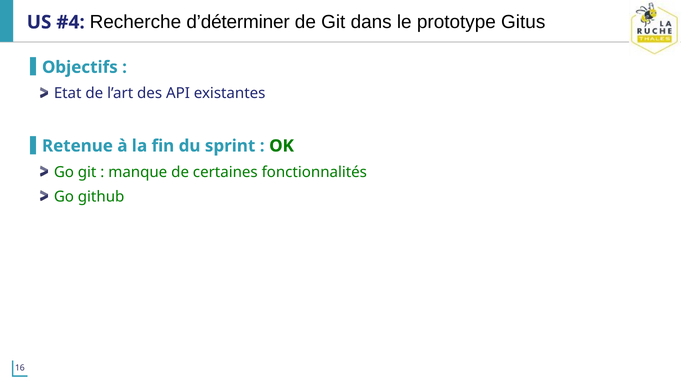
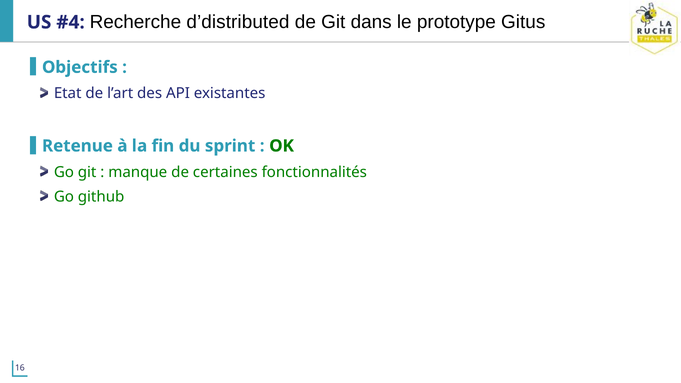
d’déterminer: d’déterminer -> d’distributed
